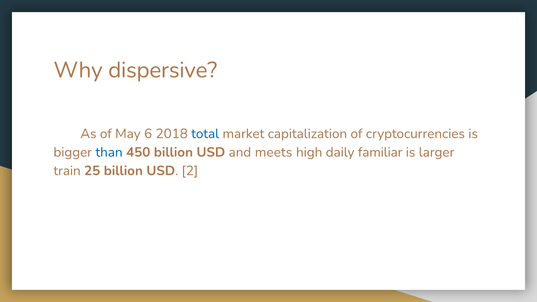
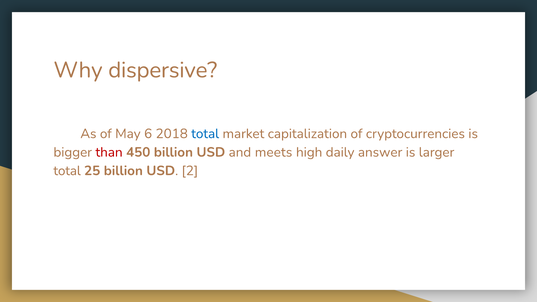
than colour: blue -> red
familiar: familiar -> answer
train at (67, 171): train -> total
